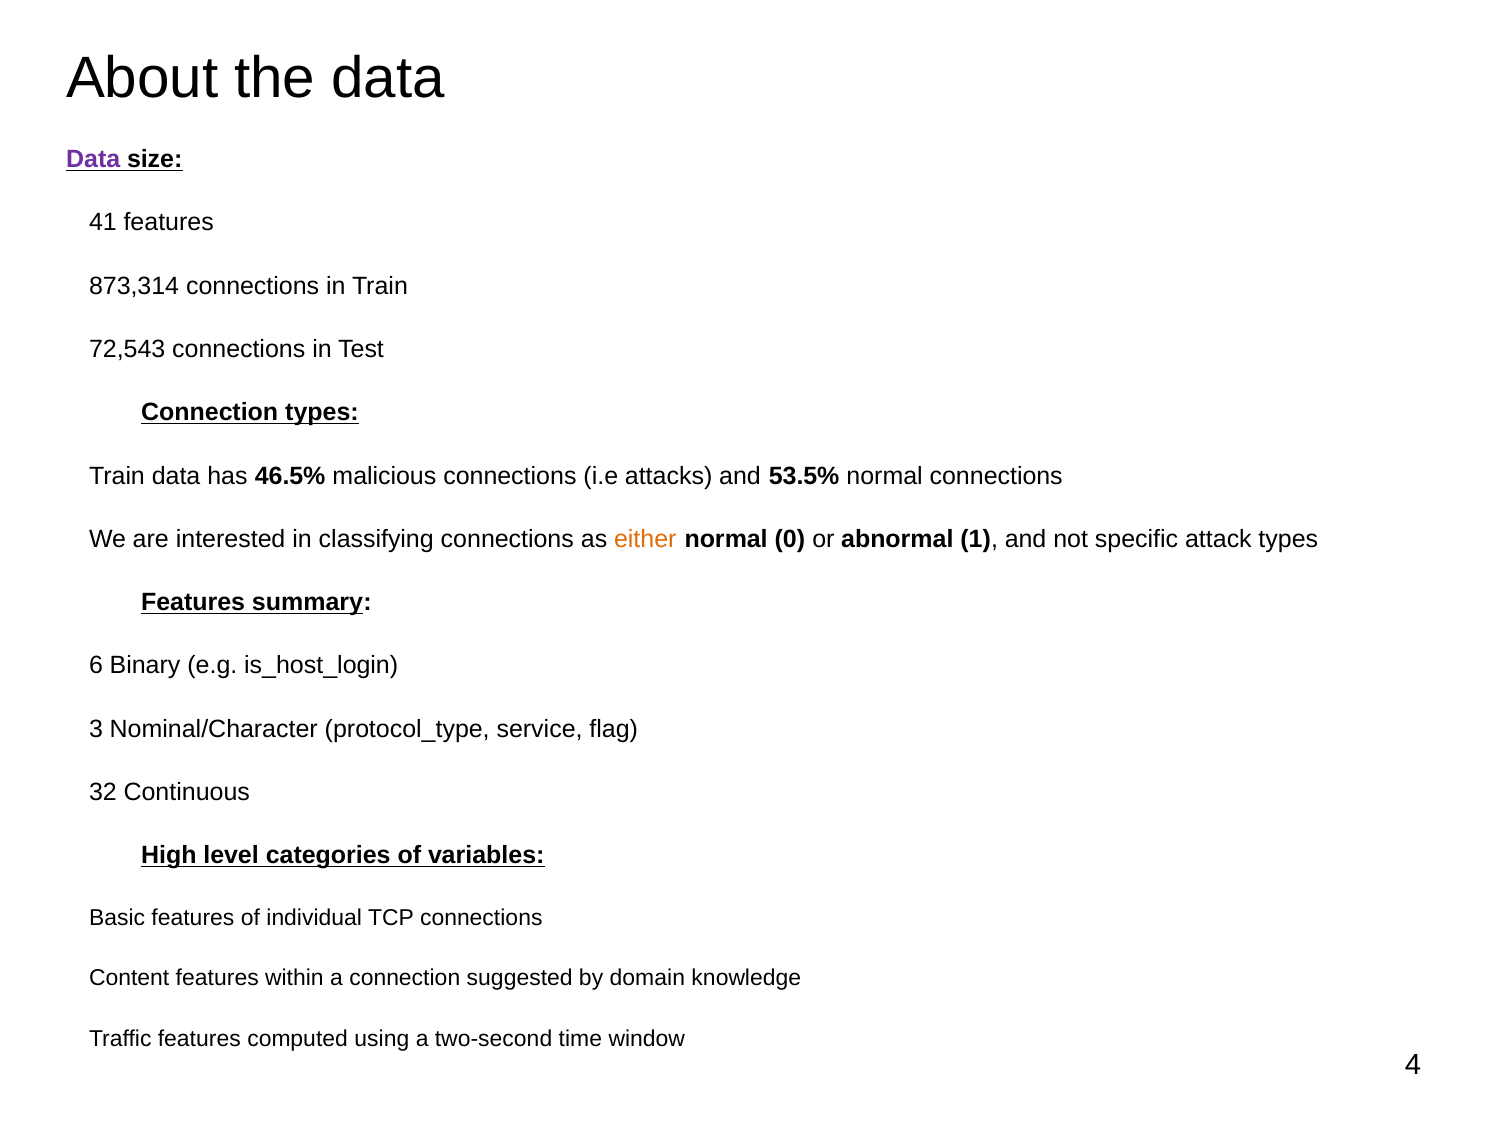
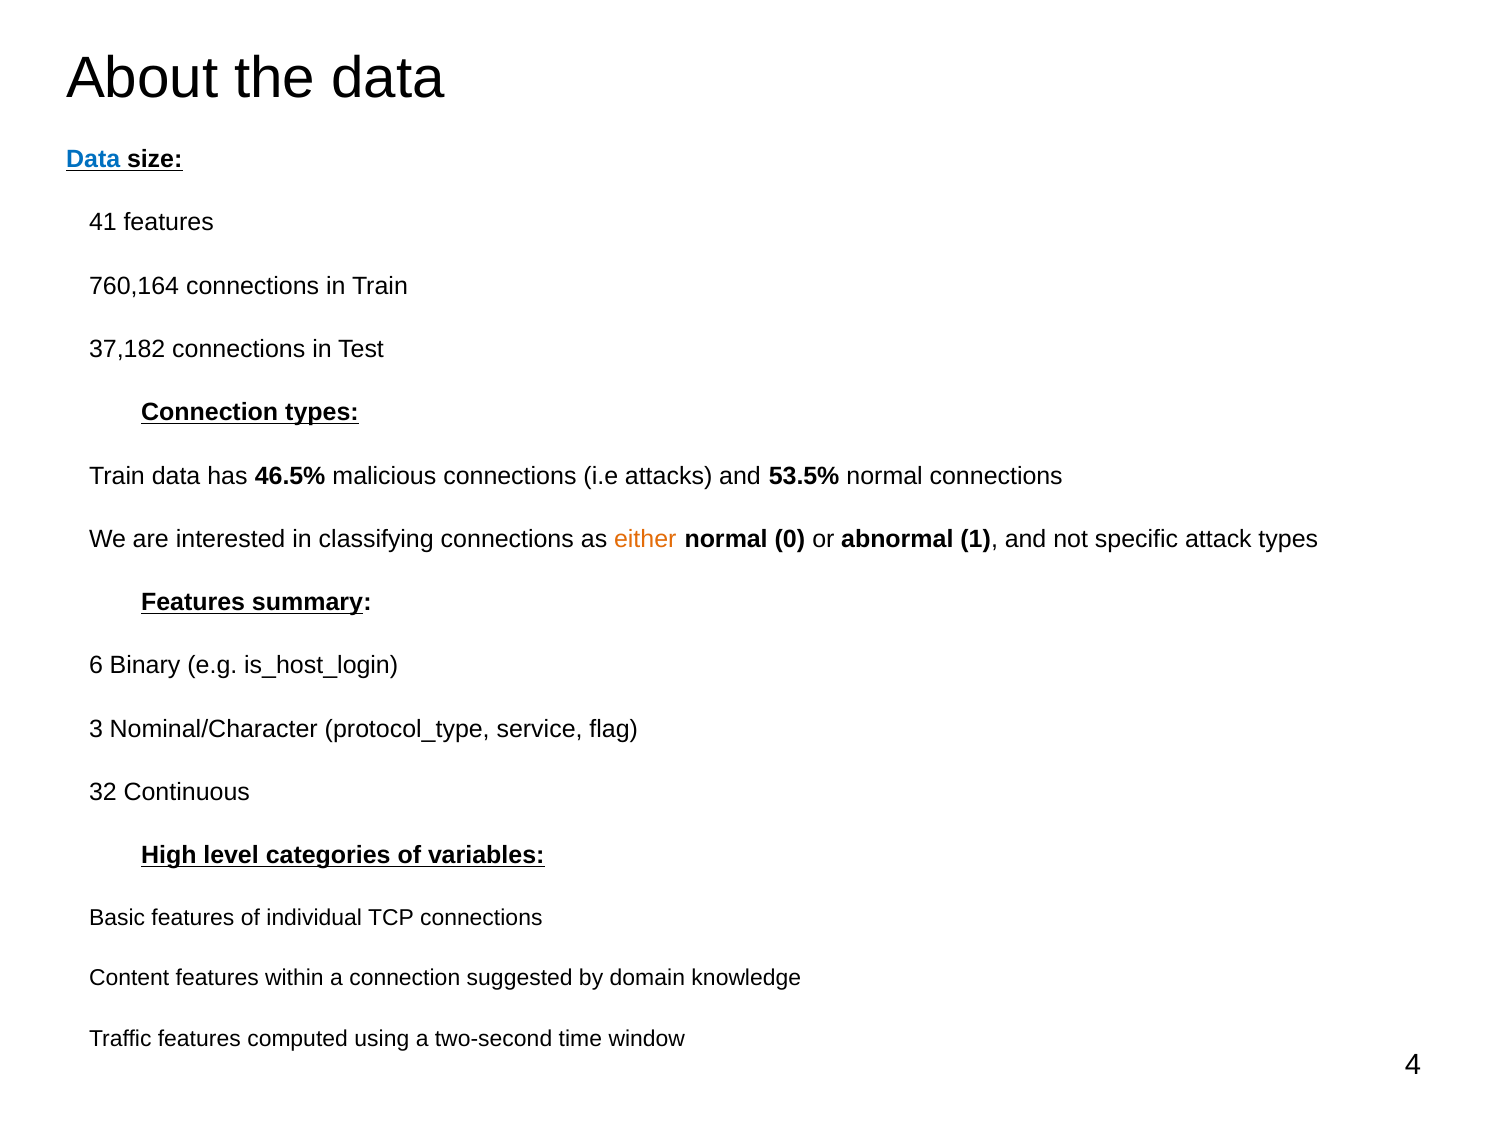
Data at (93, 159) colour: purple -> blue
873,314: 873,314 -> 760,164
72,543: 72,543 -> 37,182
